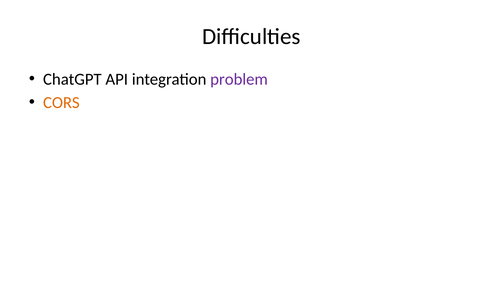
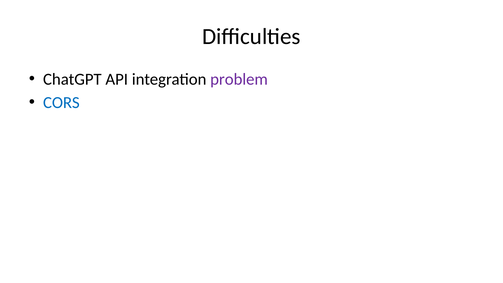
CORS colour: orange -> blue
